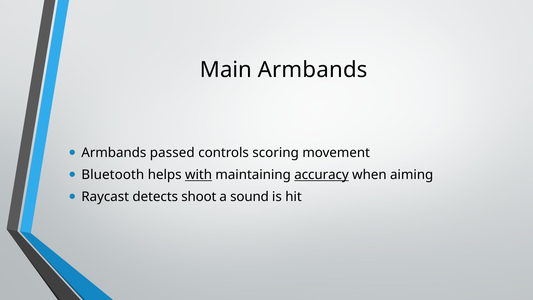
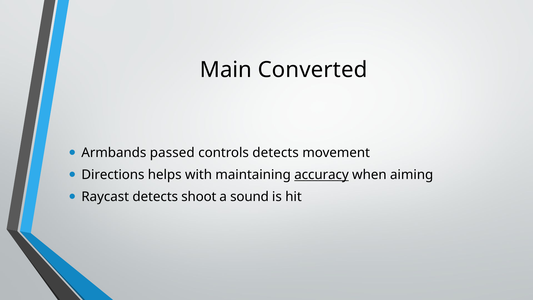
Main Armbands: Armbands -> Converted
controls scoring: scoring -> detects
Bluetooth: Bluetooth -> Directions
with underline: present -> none
